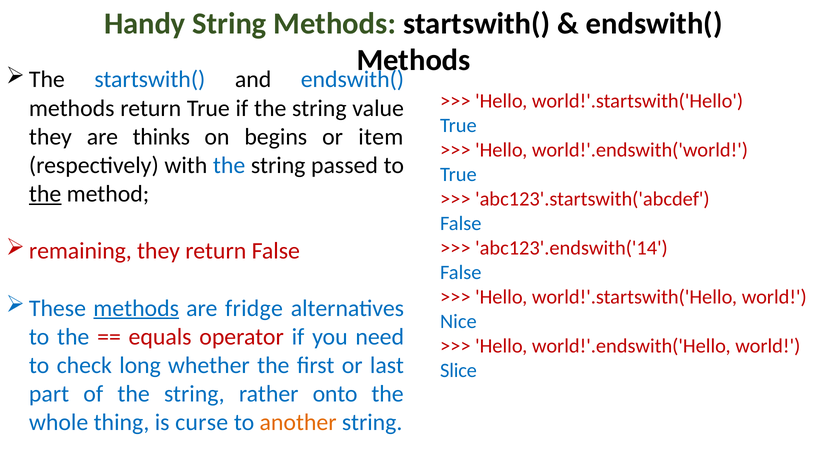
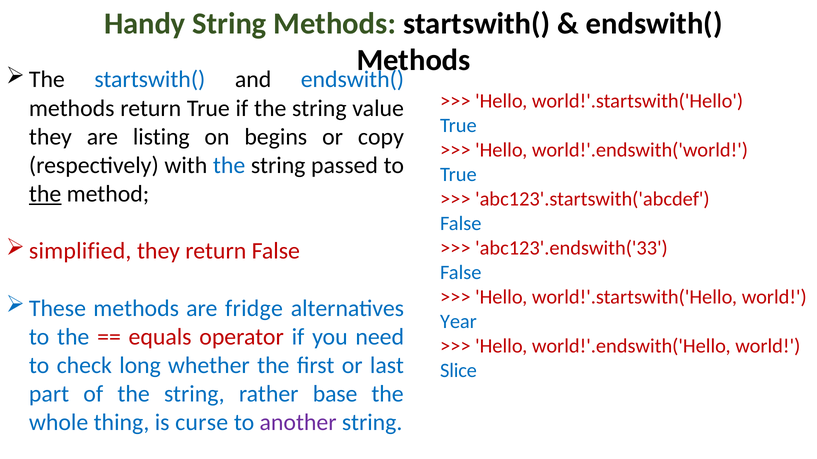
thinks: thinks -> listing
item: item -> copy
remaining: remaining -> simplified
abc123'.endswith('14: abc123'.endswith('14 -> abc123'.endswith('33
methods at (136, 309) underline: present -> none
Nice: Nice -> Year
onto: onto -> base
another colour: orange -> purple
